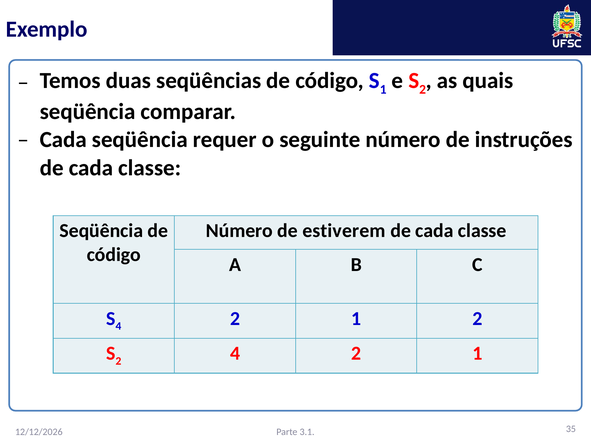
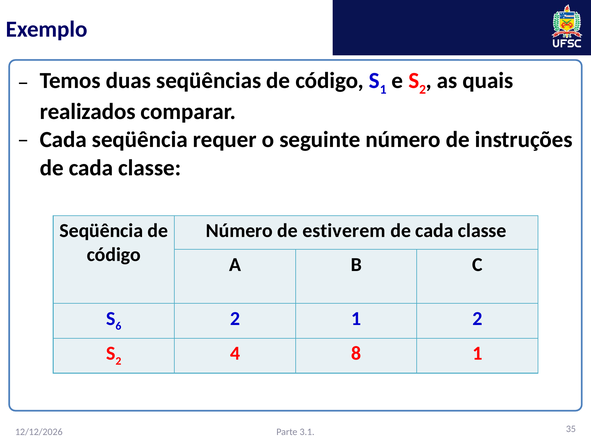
seqüência at (88, 112): seqüência -> realizados
4 at (118, 326): 4 -> 6
2 4 2: 2 -> 8
